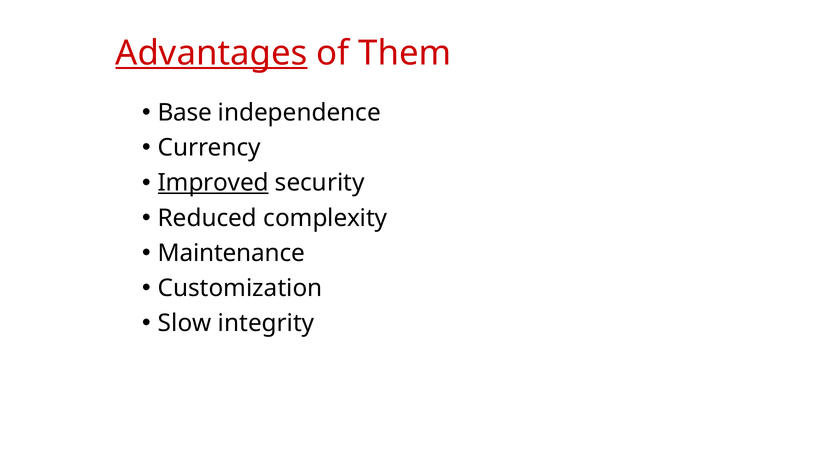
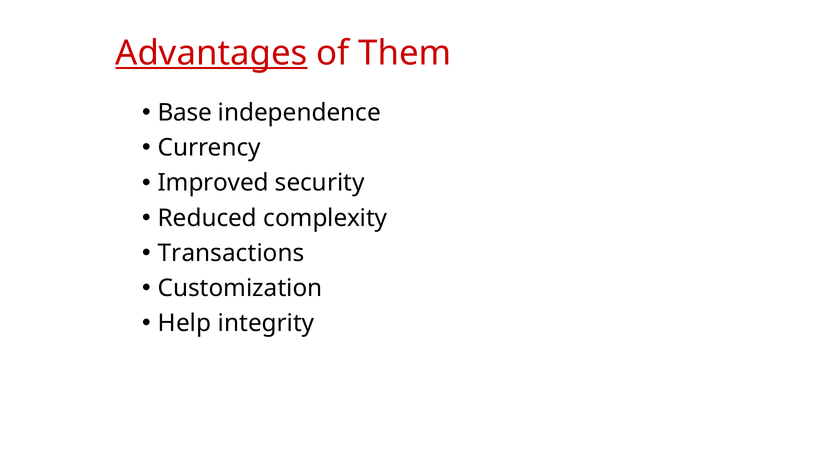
Improved underline: present -> none
Maintenance: Maintenance -> Transactions
Slow: Slow -> Help
